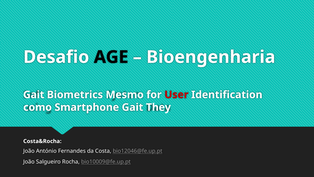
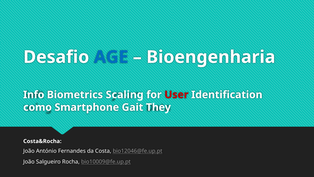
AGE colour: black -> blue
Gait at (34, 95): Gait -> Info
Mesmo: Mesmo -> Scaling
